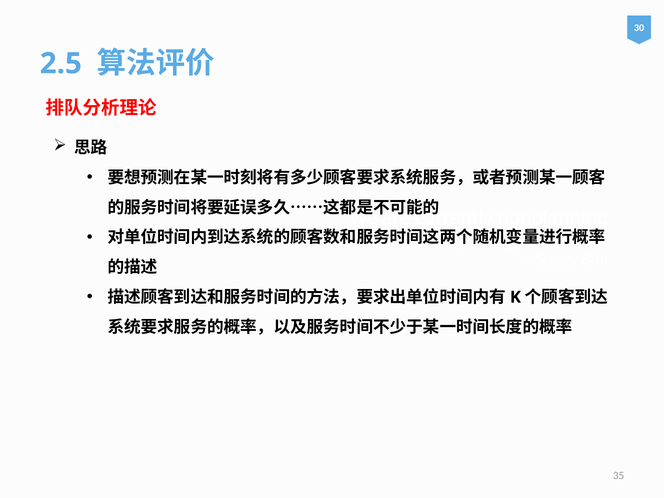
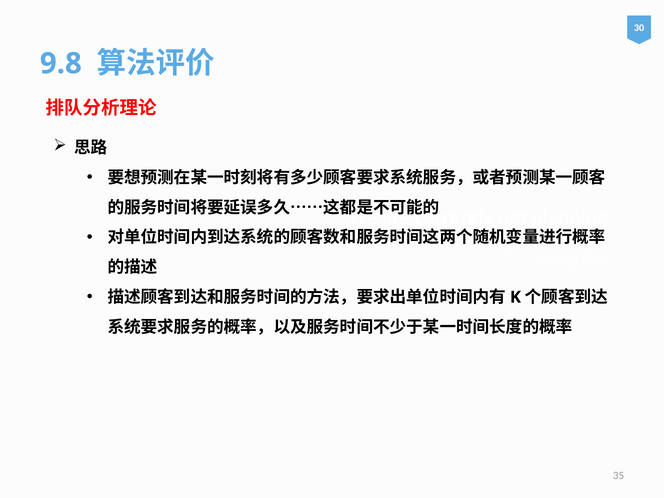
2.5: 2.5 -> 9.8
